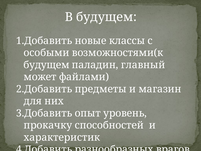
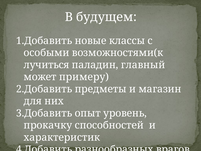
будущем at (46, 65): будущем -> лучиться
файлами: файлами -> примеру
